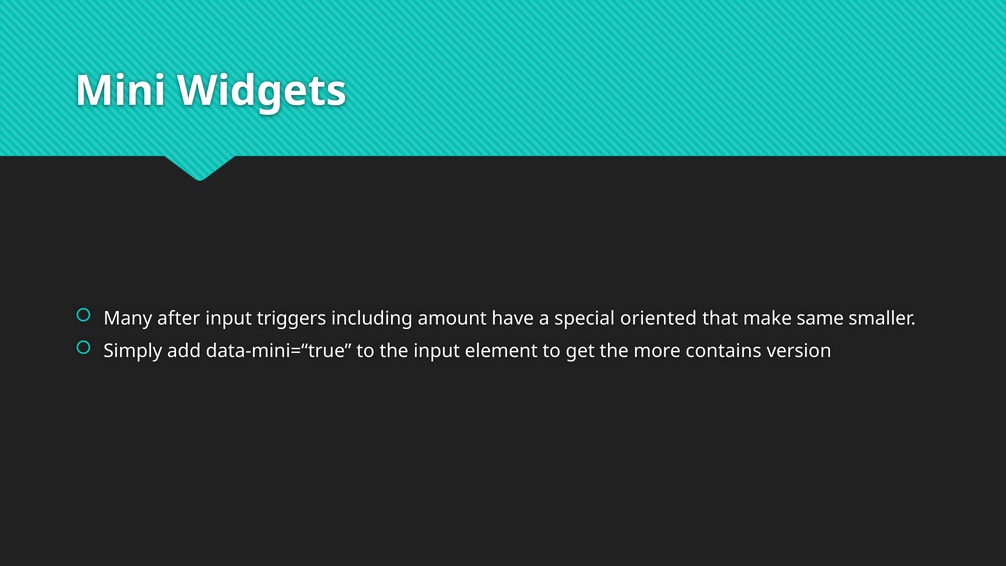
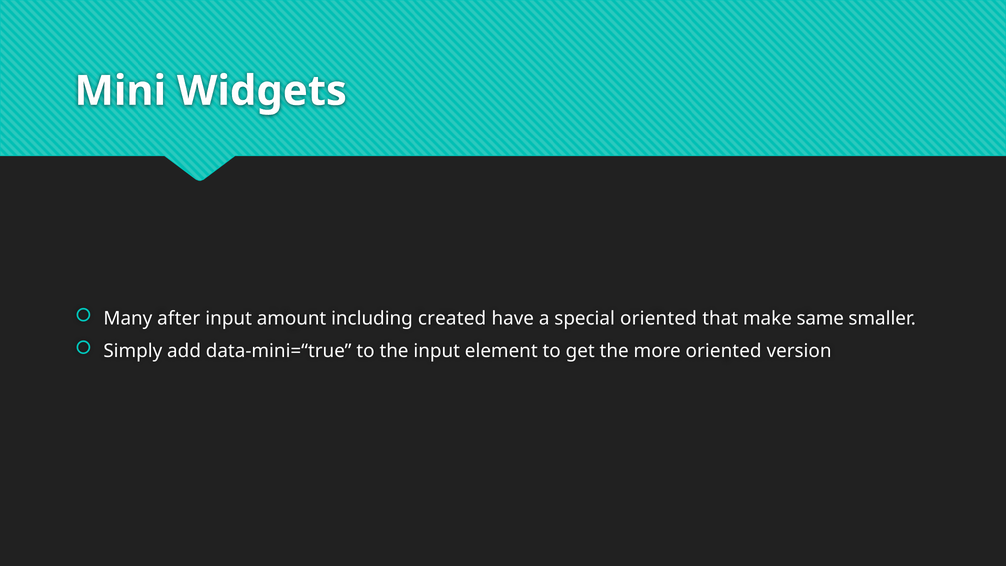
triggers: triggers -> amount
amount: amount -> created
more contains: contains -> oriented
